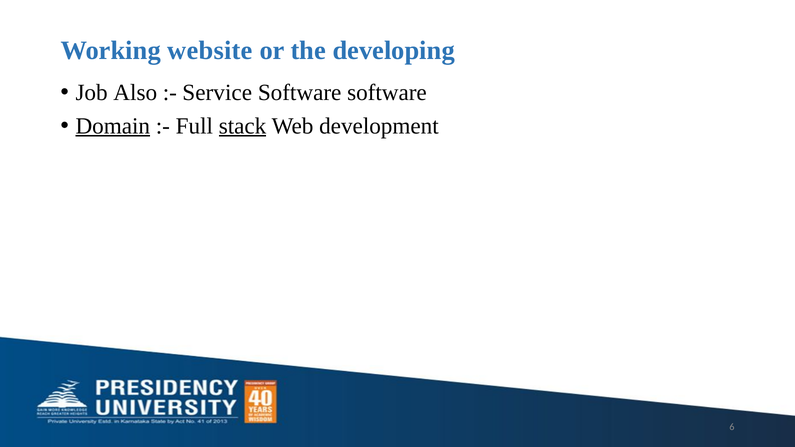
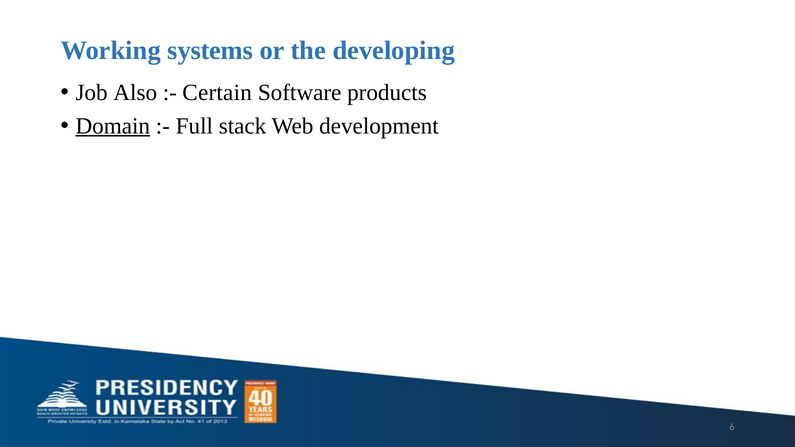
website: website -> systems
Service: Service -> Certain
Software software: software -> products
stack underline: present -> none
